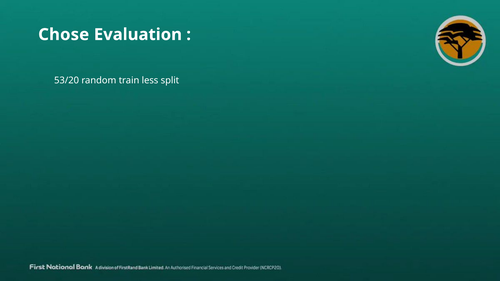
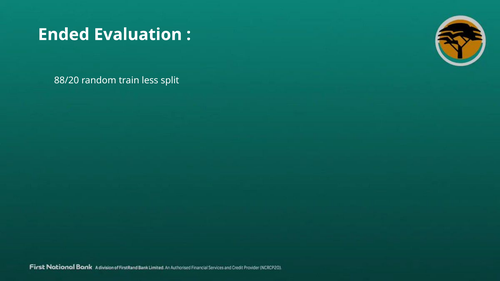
Chose: Chose -> Ended
53/20: 53/20 -> 88/20
